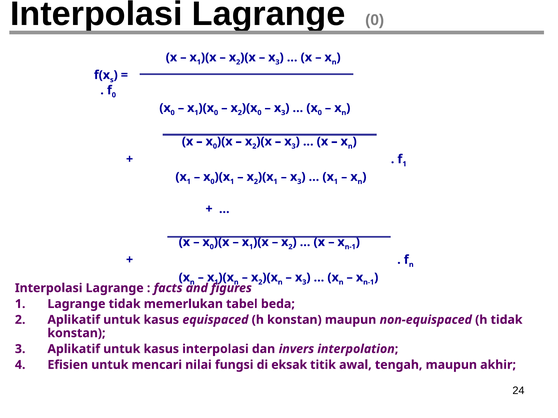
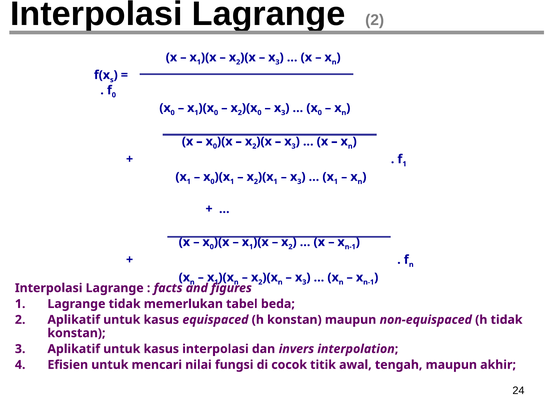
0 at (375, 20): 0 -> 2
eksak: eksak -> cocok
